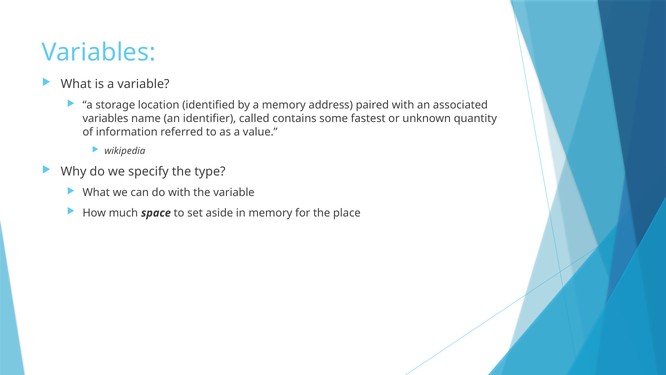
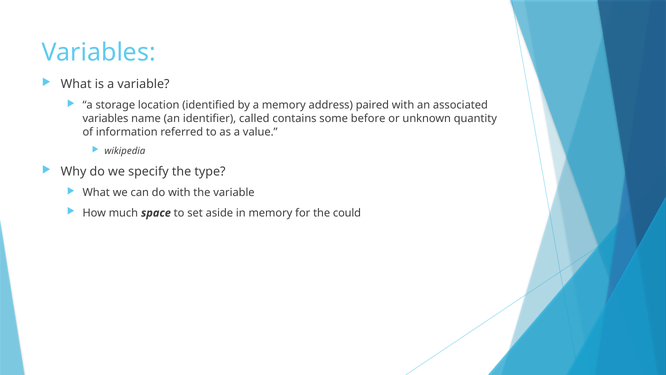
fastest: fastest -> before
place: place -> could
